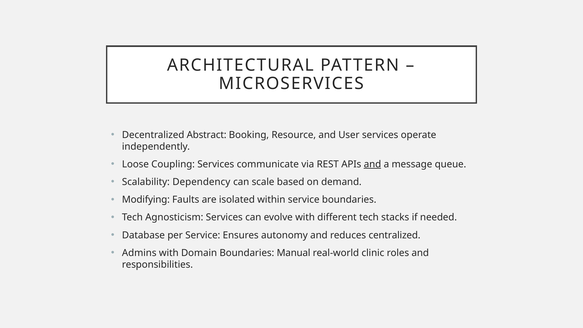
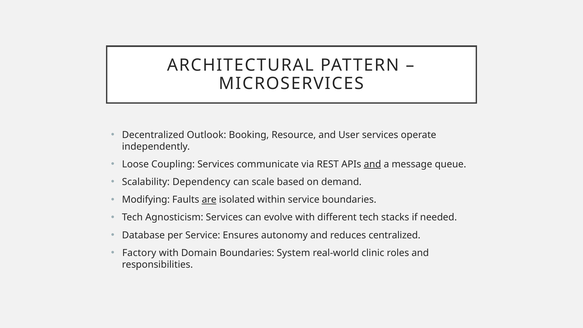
Abstract: Abstract -> Outlook
are underline: none -> present
Admins: Admins -> Factory
Manual: Manual -> System
